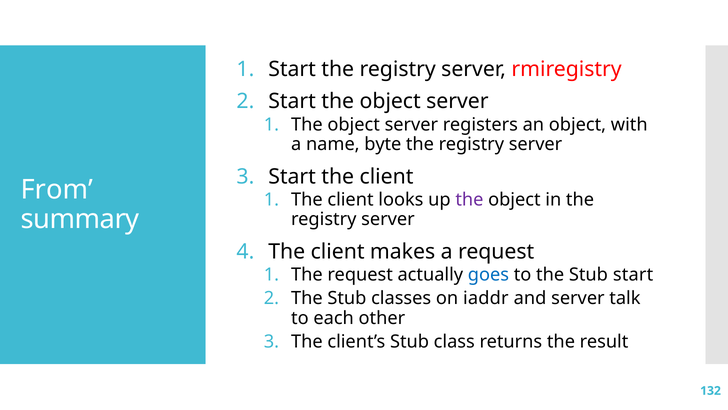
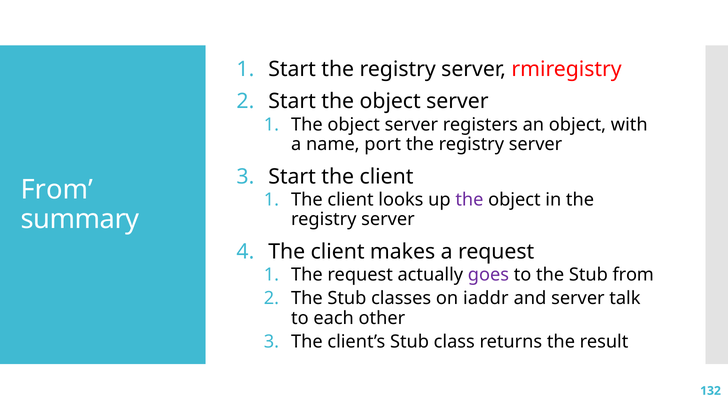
byte: byte -> port
goes colour: blue -> purple
Stub start: start -> from
